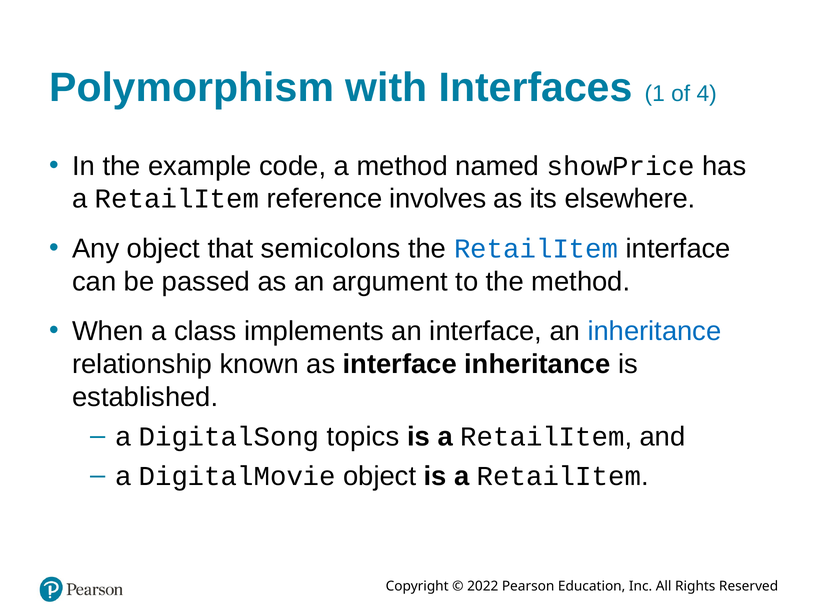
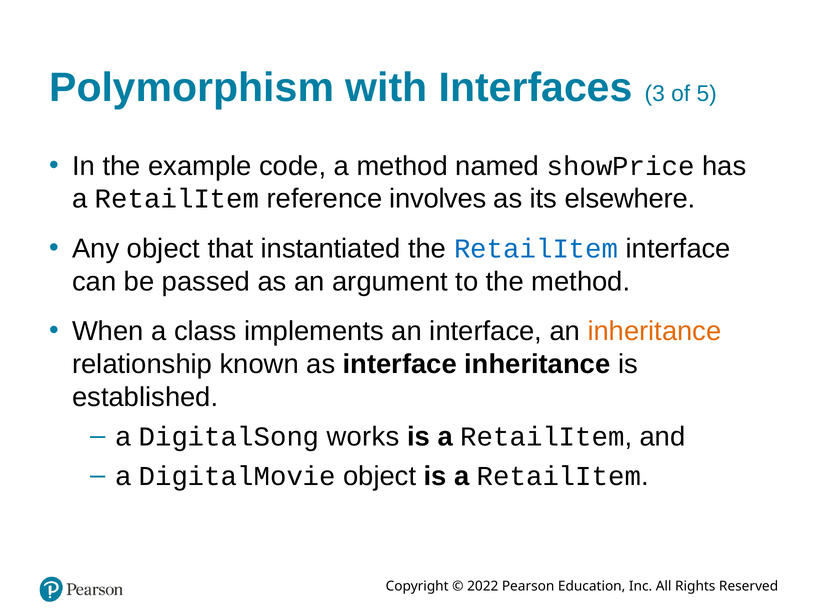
1: 1 -> 3
4: 4 -> 5
semicolons: semicolons -> instantiated
inheritance at (654, 332) colour: blue -> orange
topics: topics -> works
